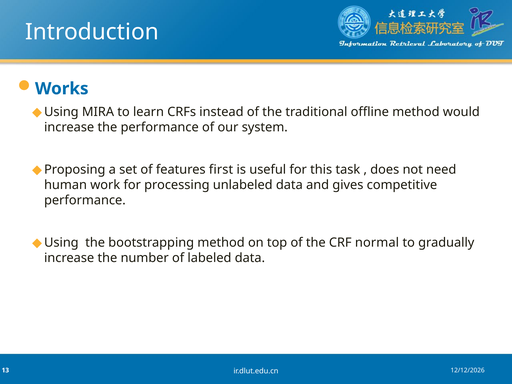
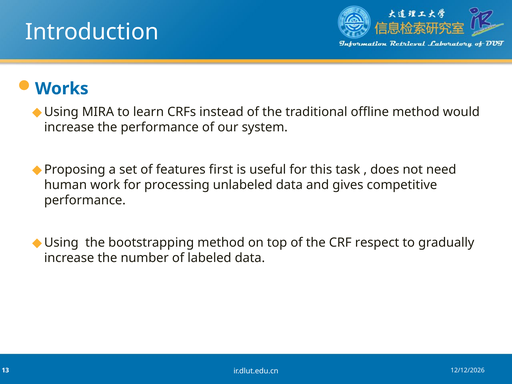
normal: normal -> respect
